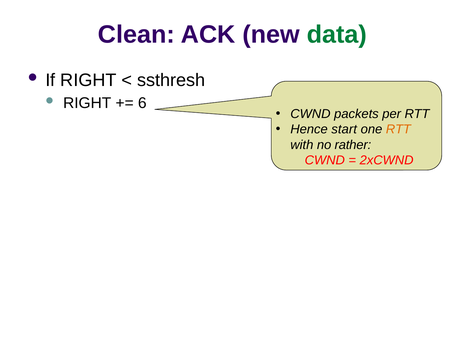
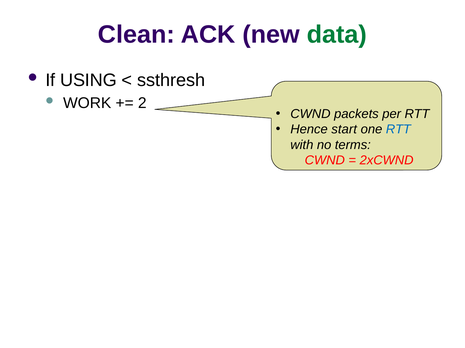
If RIGHT: RIGHT -> USING
RIGHT at (87, 103): RIGHT -> WORK
6: 6 -> 2
RTT at (398, 130) colour: orange -> blue
rather: rather -> terms
